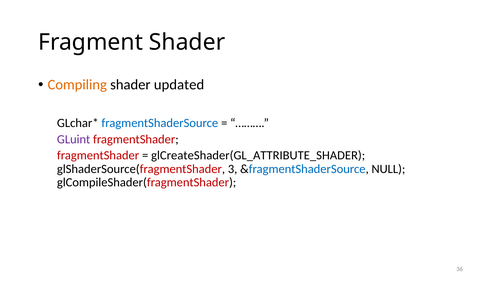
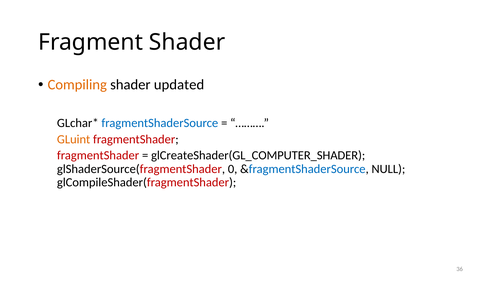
GLuint colour: purple -> orange
glCreateShader(GL_ATTRIBUTE_SHADER: glCreateShader(GL_ATTRIBUTE_SHADER -> glCreateShader(GL_COMPUTER_SHADER
3: 3 -> 0
